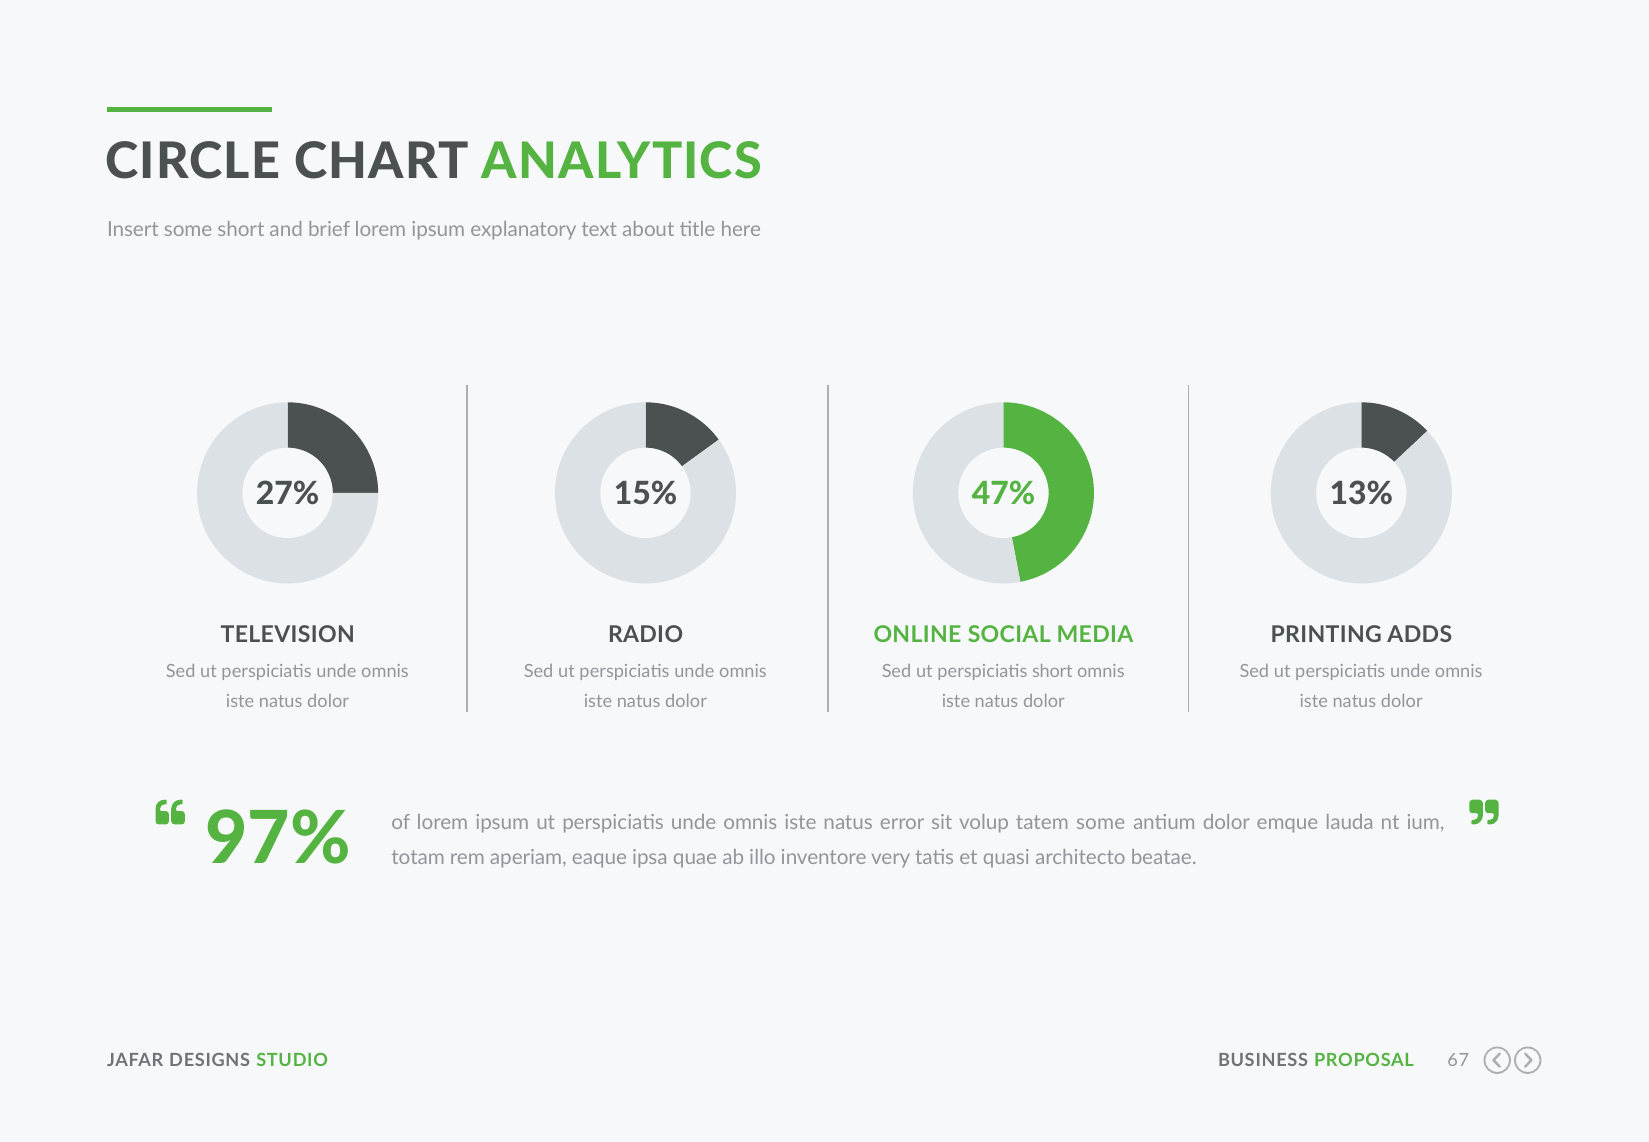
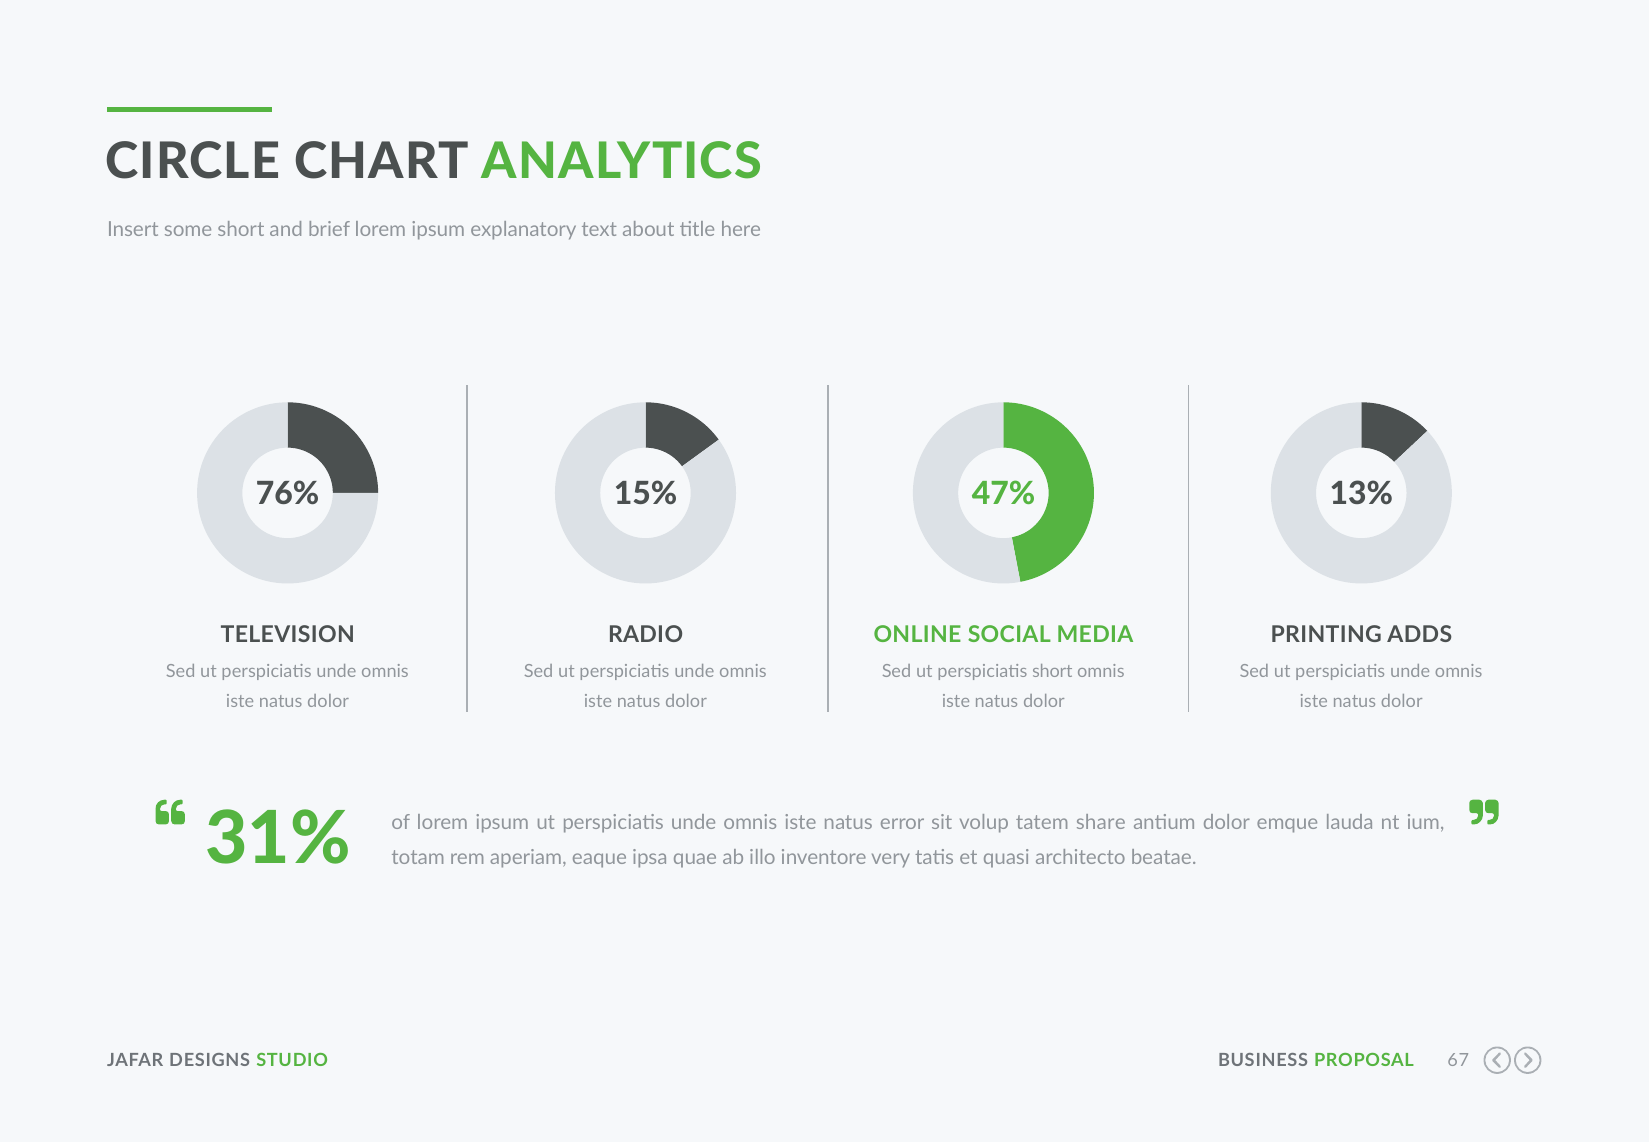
27%: 27% -> 76%
97%: 97% -> 31%
tatem some: some -> share
